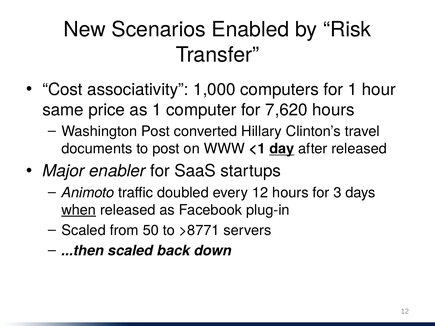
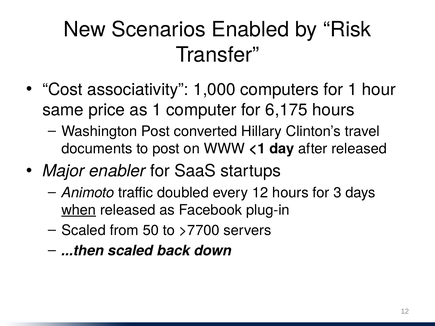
7,620: 7,620 -> 6,175
day underline: present -> none
>8771: >8771 -> >7700
